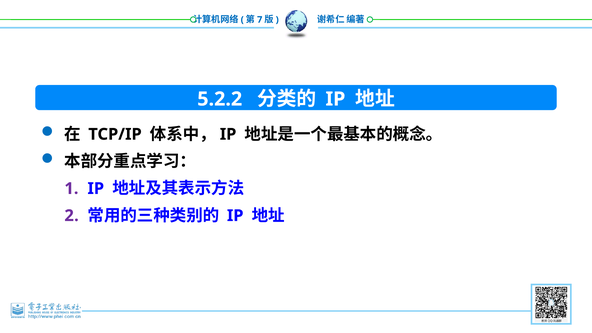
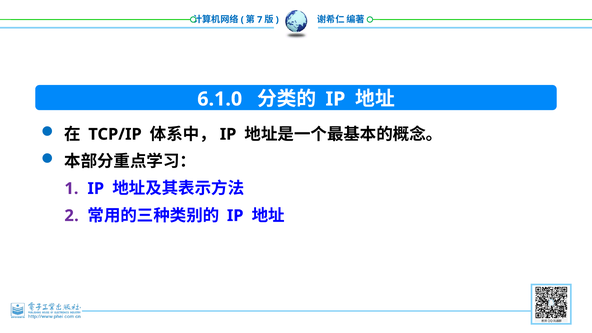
5.2.2: 5.2.2 -> 6.1.0
